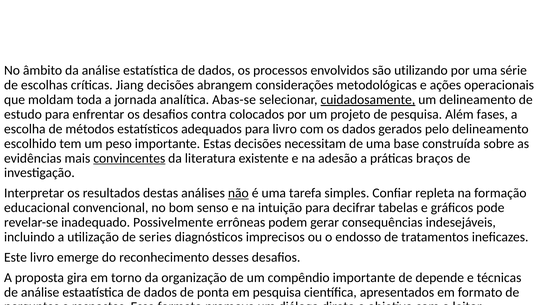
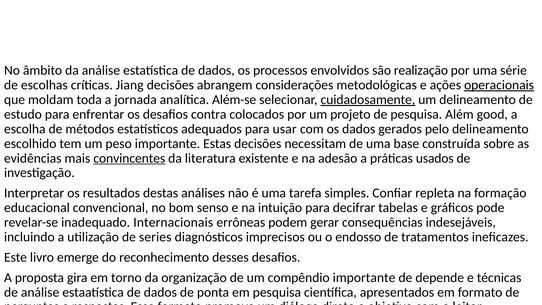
utilizando: utilizando -> realização
operacionais underline: none -> present
Abas-se: Abas-se -> Além-se
fases: fases -> good
para livro: livro -> usar
braços: braços -> usados
não at (238, 193) underline: present -> none
Possivelmente: Possivelmente -> Internacionais
